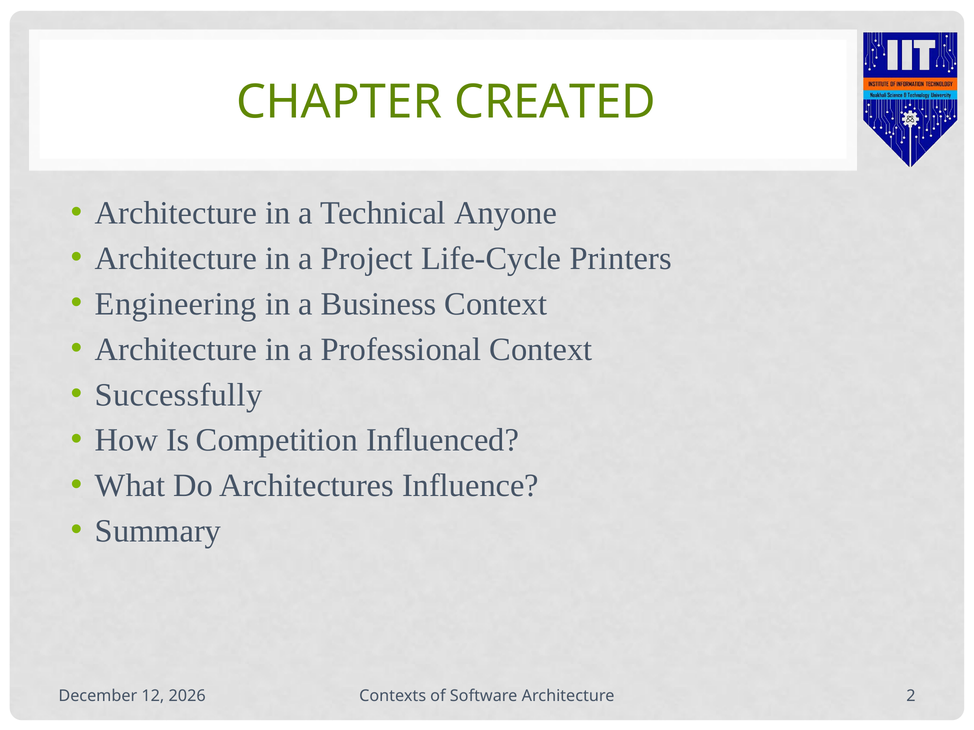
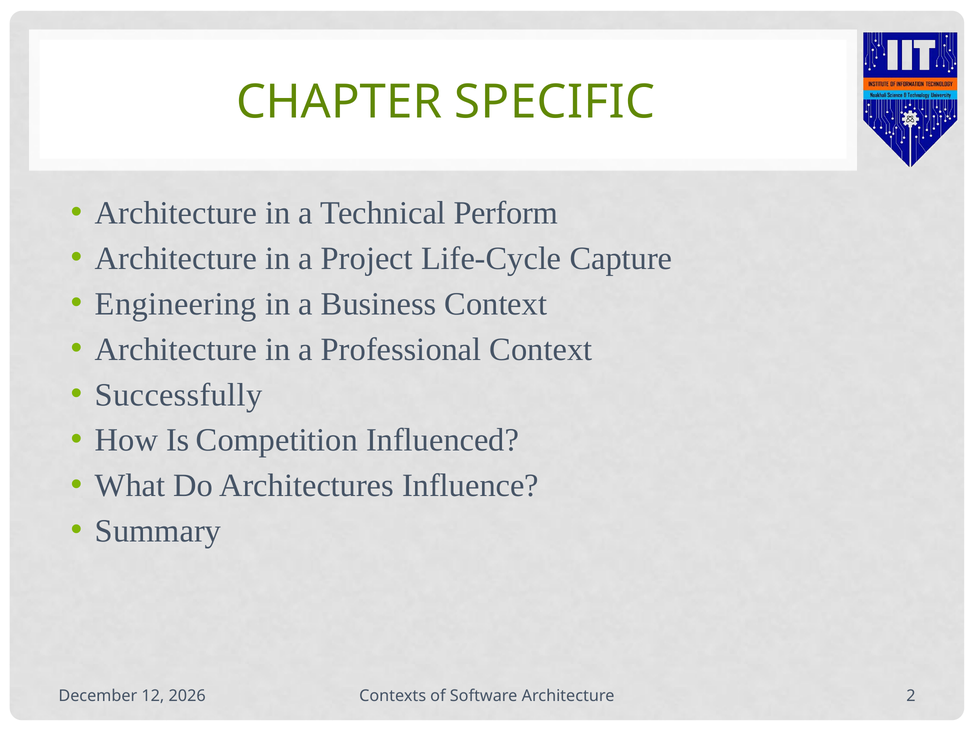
CREATED: CREATED -> SPECIFIC
Anyone: Anyone -> Perform
Printers: Printers -> Capture
